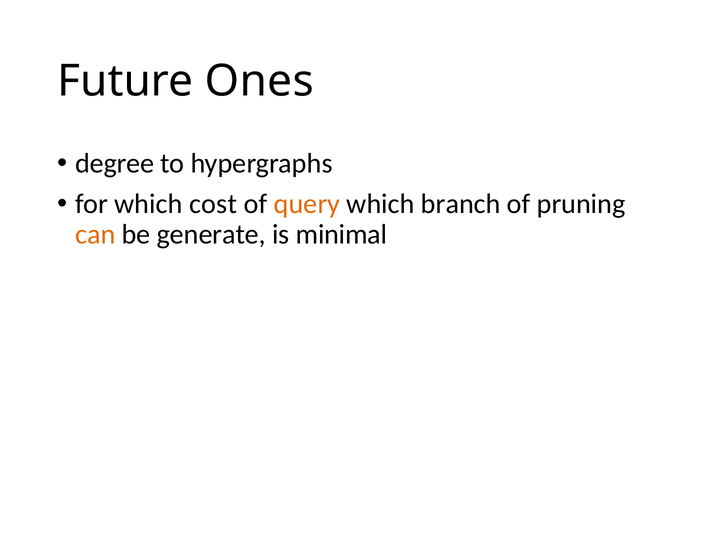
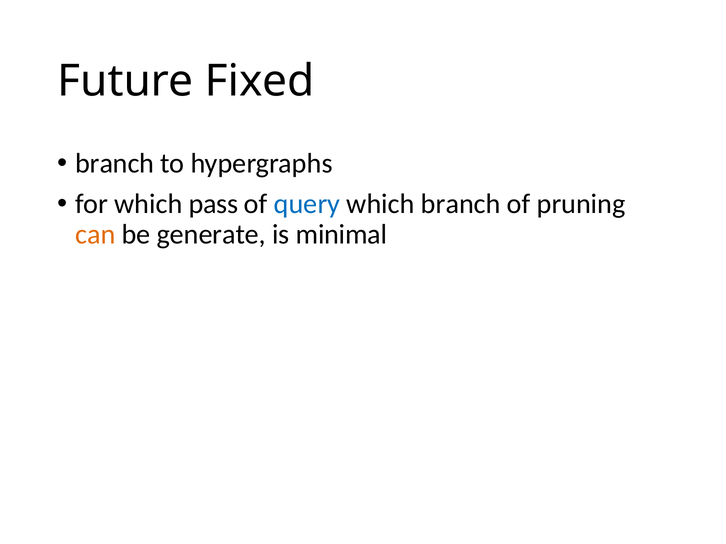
Ones: Ones -> Fixed
degree at (115, 164): degree -> branch
cost: cost -> pass
query colour: orange -> blue
